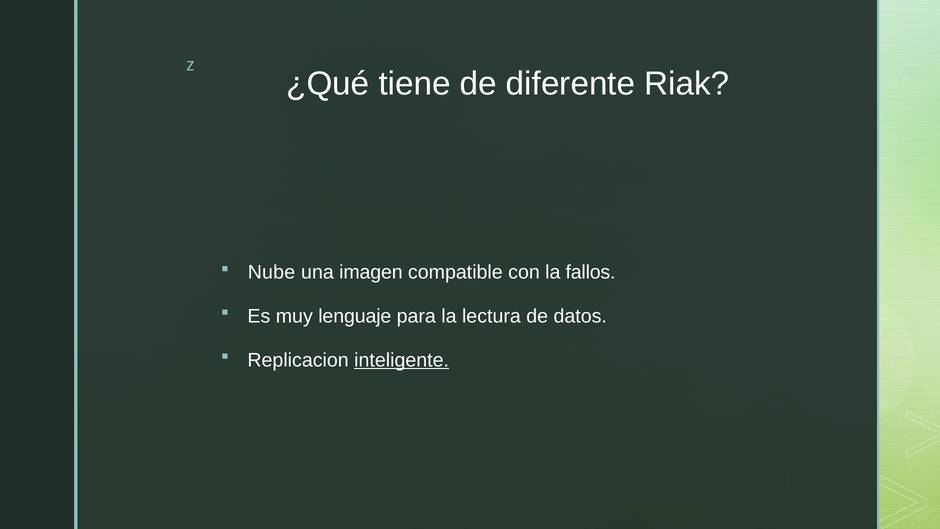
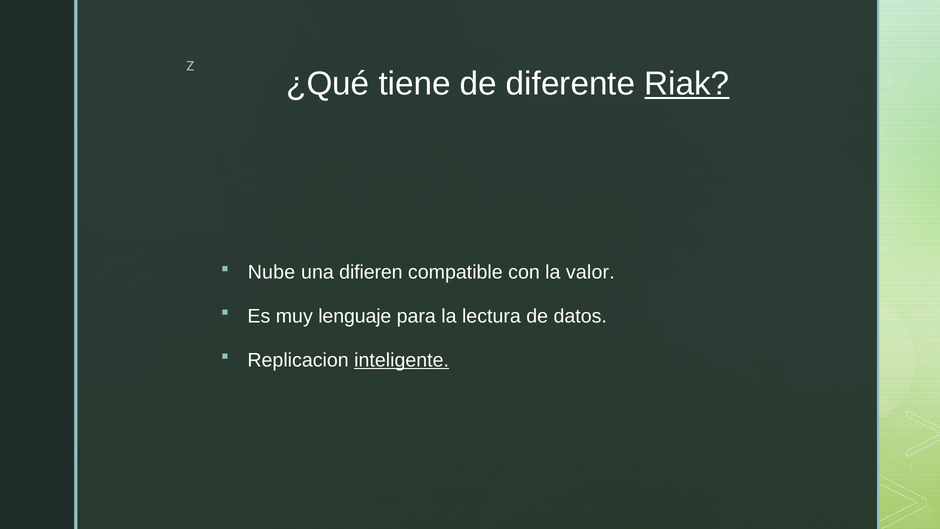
Riak underline: none -> present
imagen: imagen -> difieren
fallos: fallos -> valor
